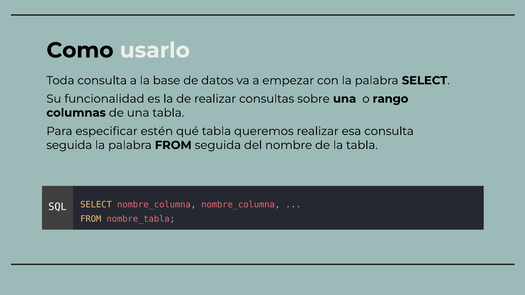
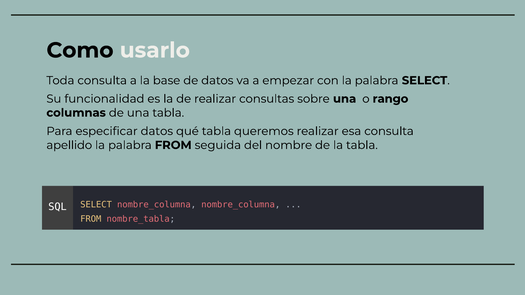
especificar estén: estén -> datos
seguida at (69, 145): seguida -> apellido
